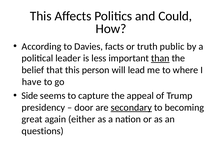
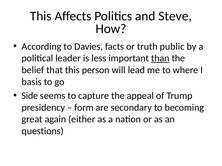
Could: Could -> Steve
have: have -> basis
door: door -> form
secondary underline: present -> none
